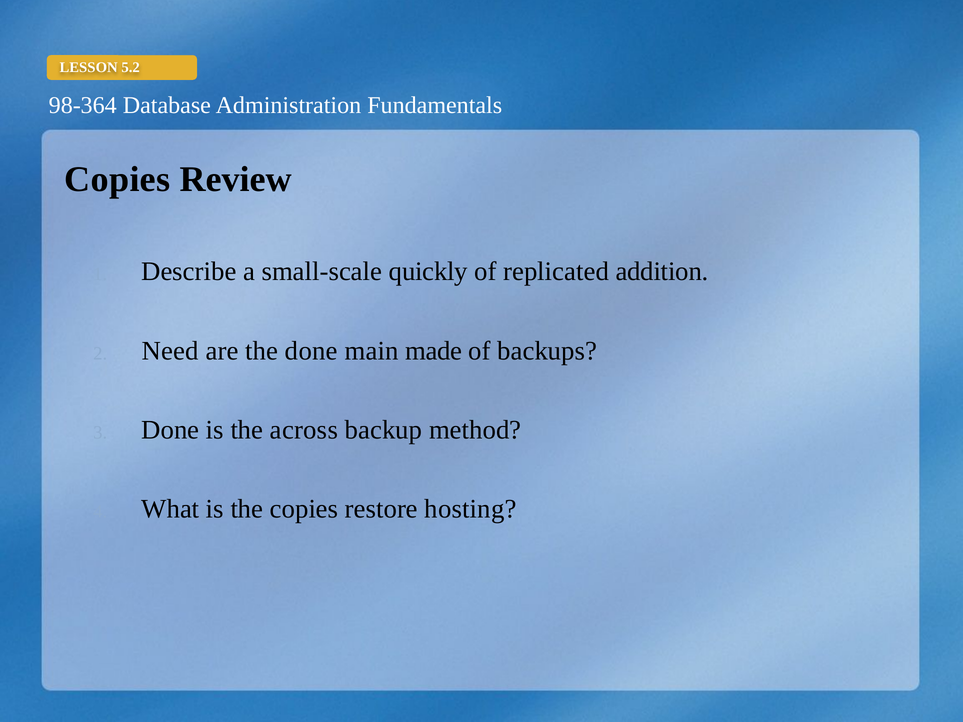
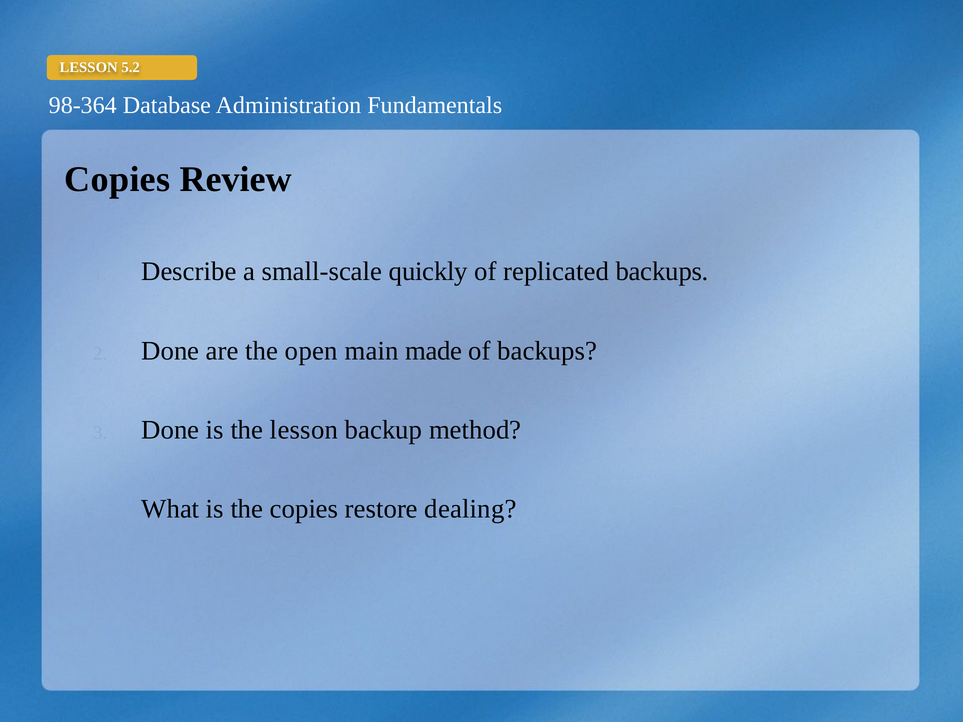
replicated addition: addition -> backups
Need at (170, 351): Need -> Done
the done: done -> open
the across: across -> lesson
hosting: hosting -> dealing
